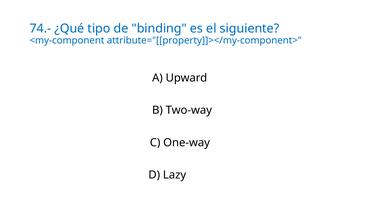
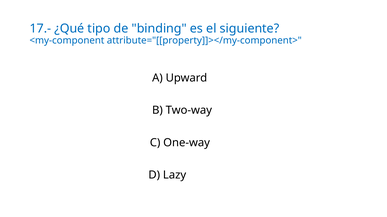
74.-: 74.- -> 17.-
